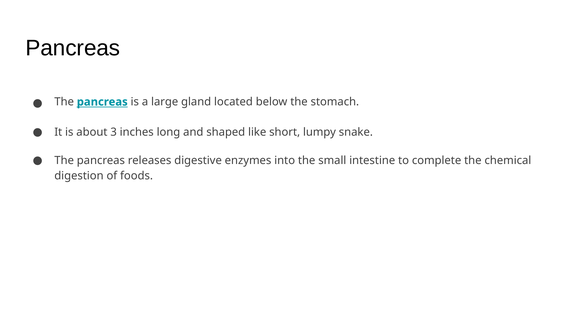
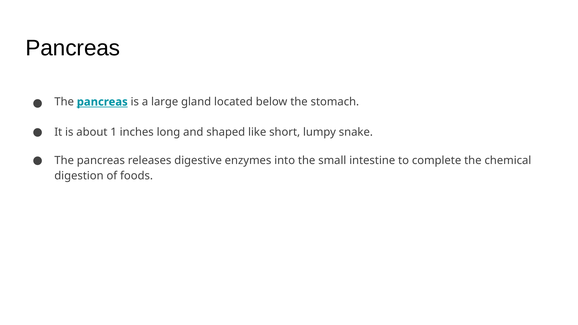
3: 3 -> 1
